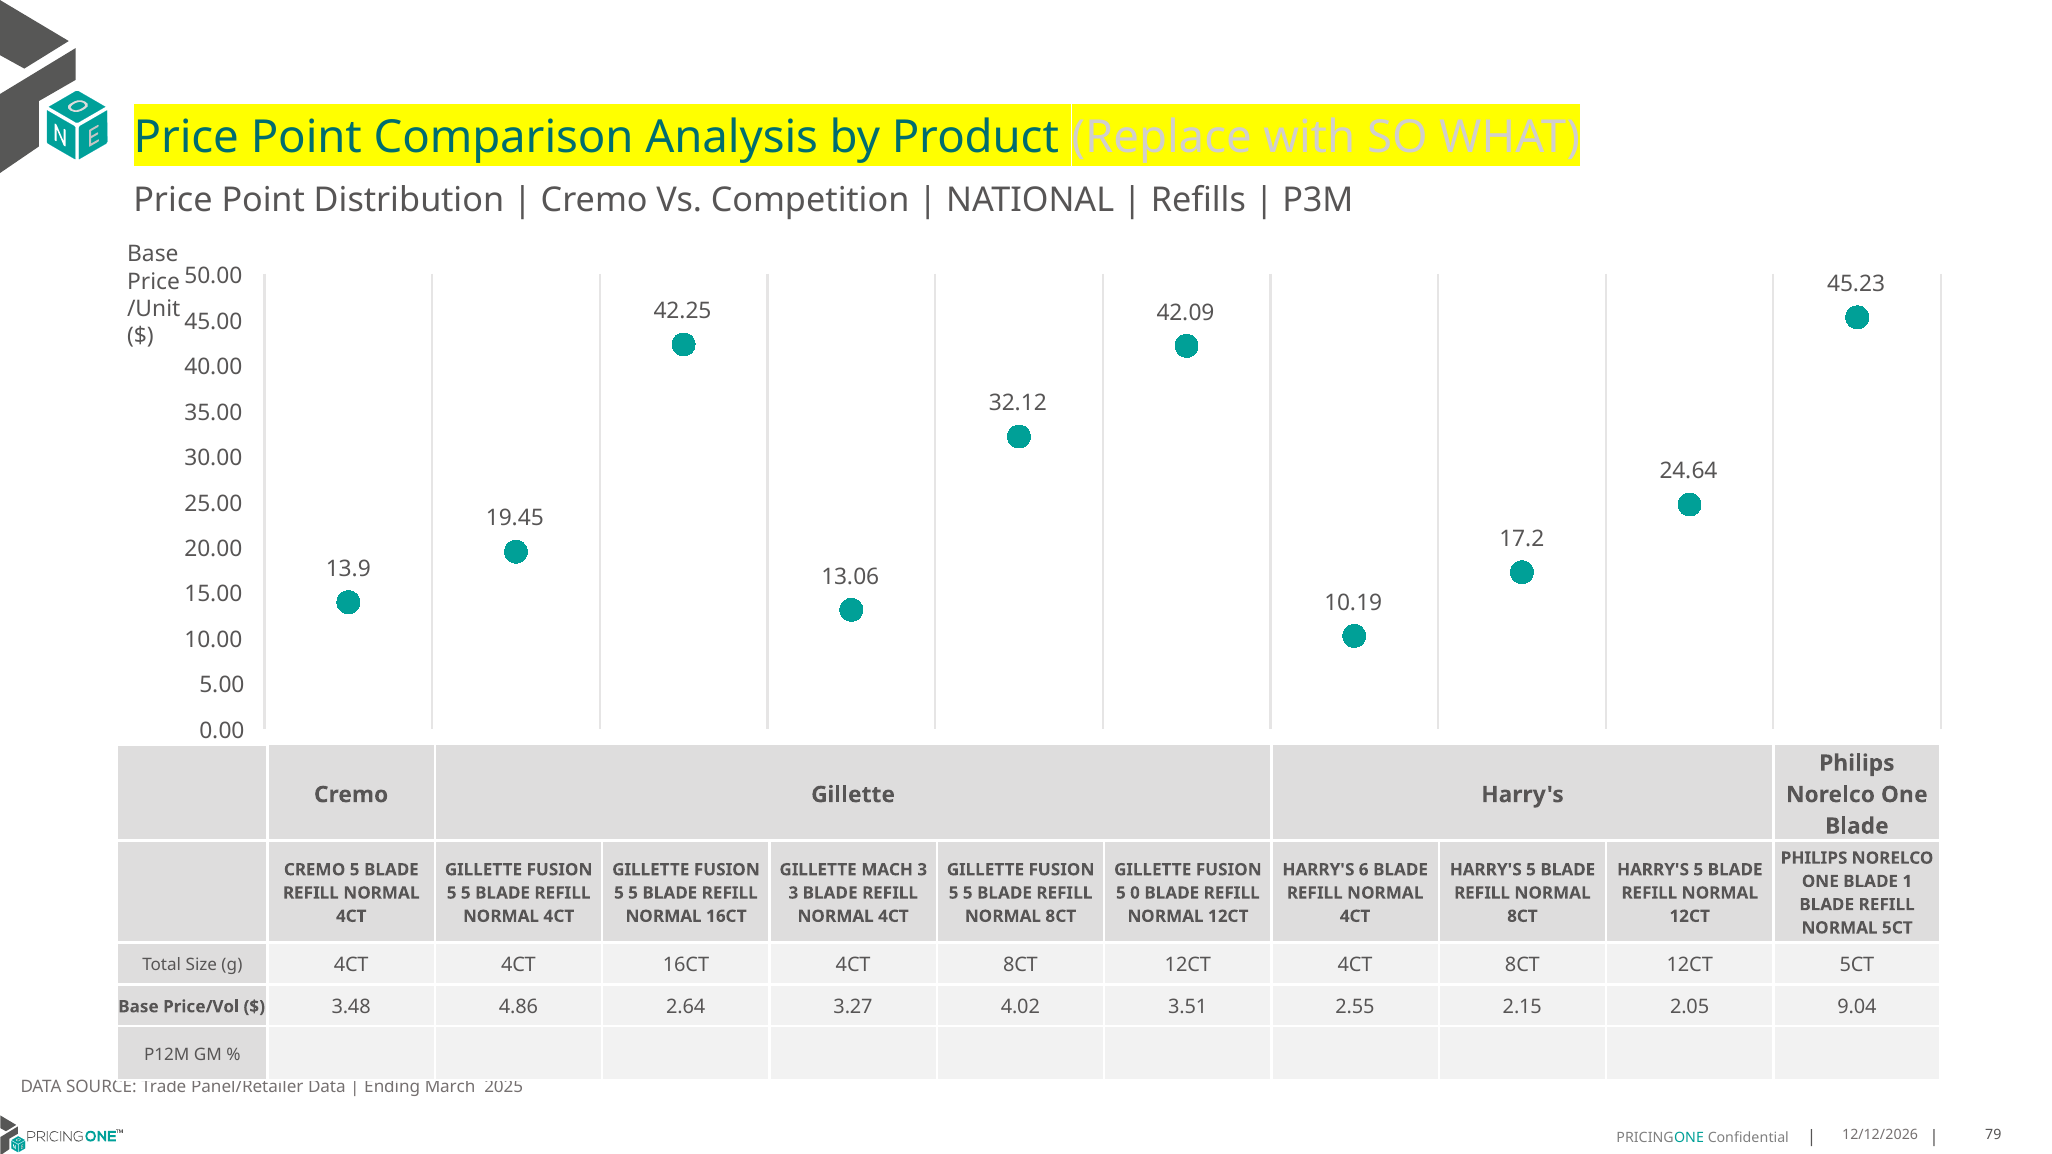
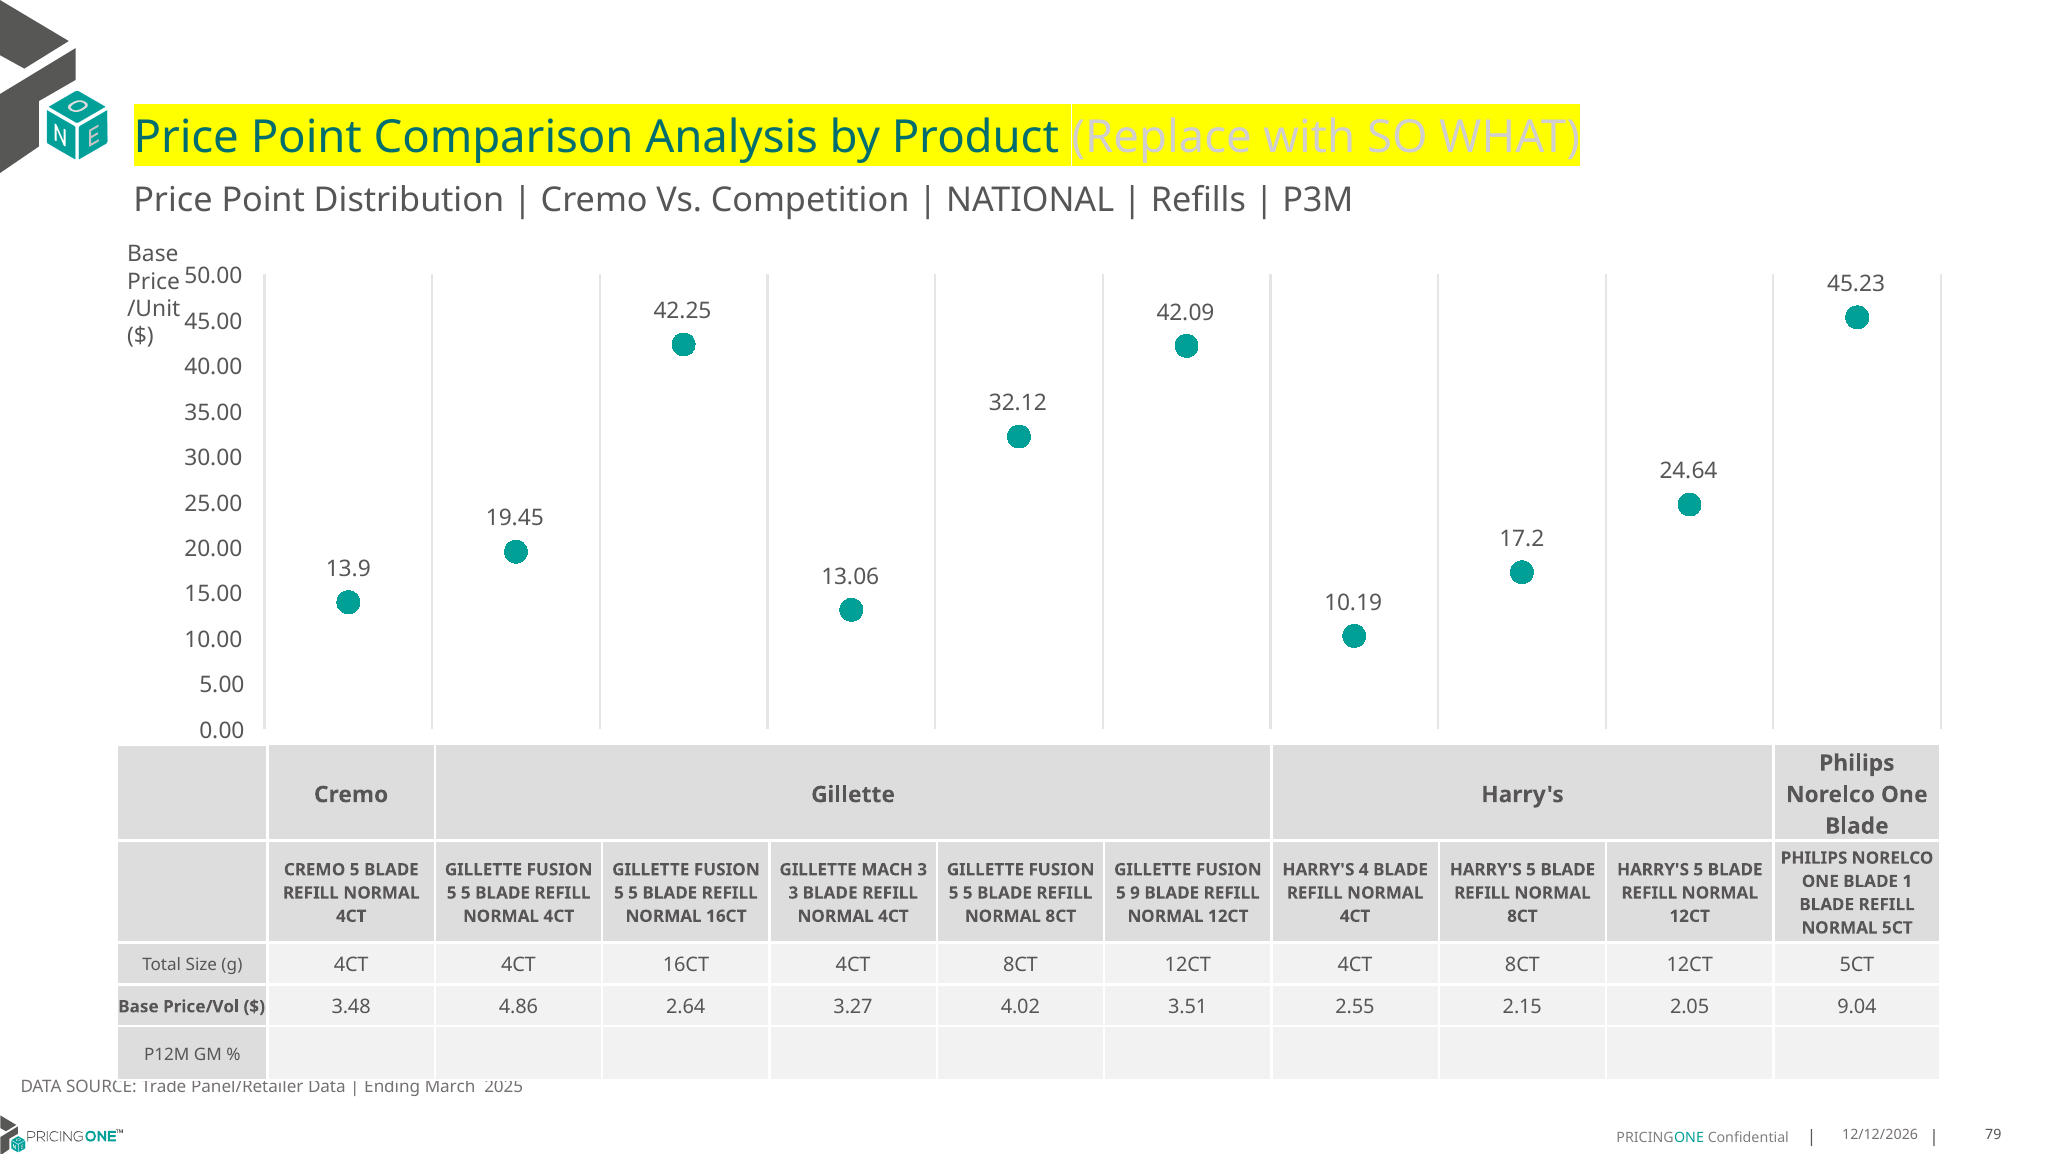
6: 6 -> 4
0: 0 -> 9
